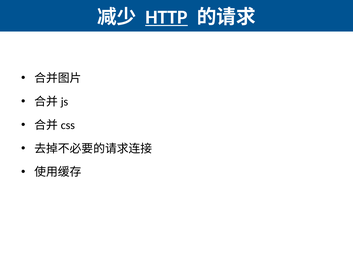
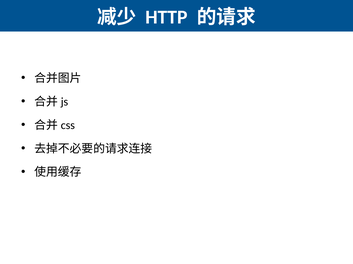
HTTP underline: present -> none
